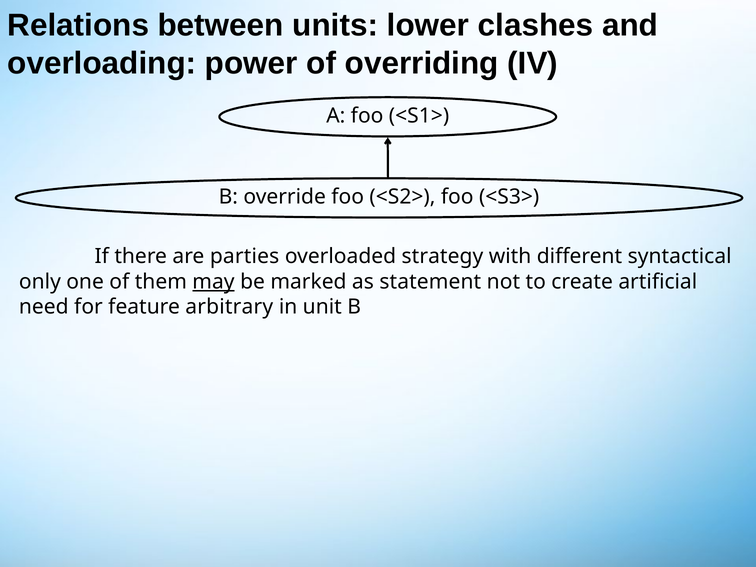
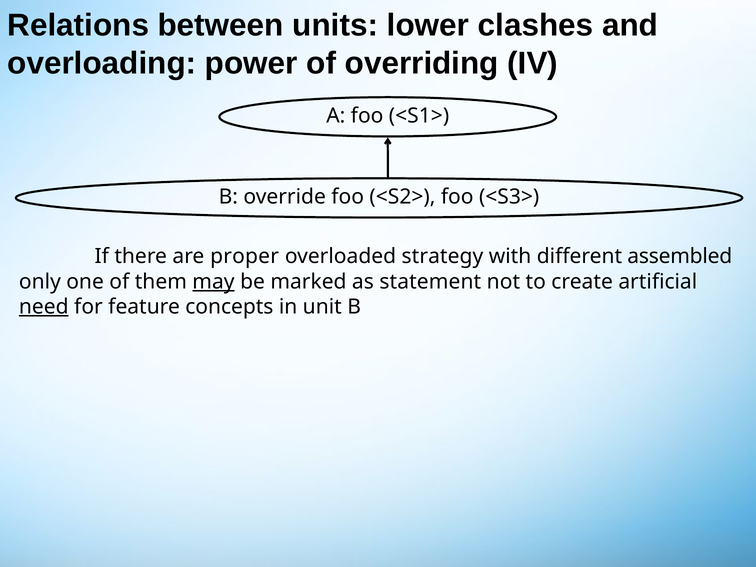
parties: parties -> proper
syntactical: syntactical -> assembled
need underline: none -> present
arbitrary: arbitrary -> concepts
